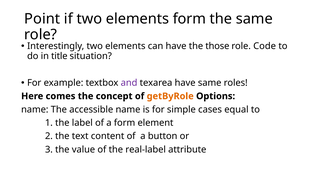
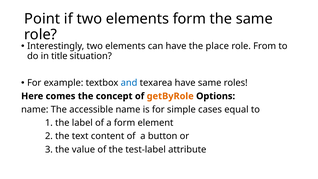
those: those -> place
Code: Code -> From
and colour: purple -> blue
real-label: real-label -> test-label
